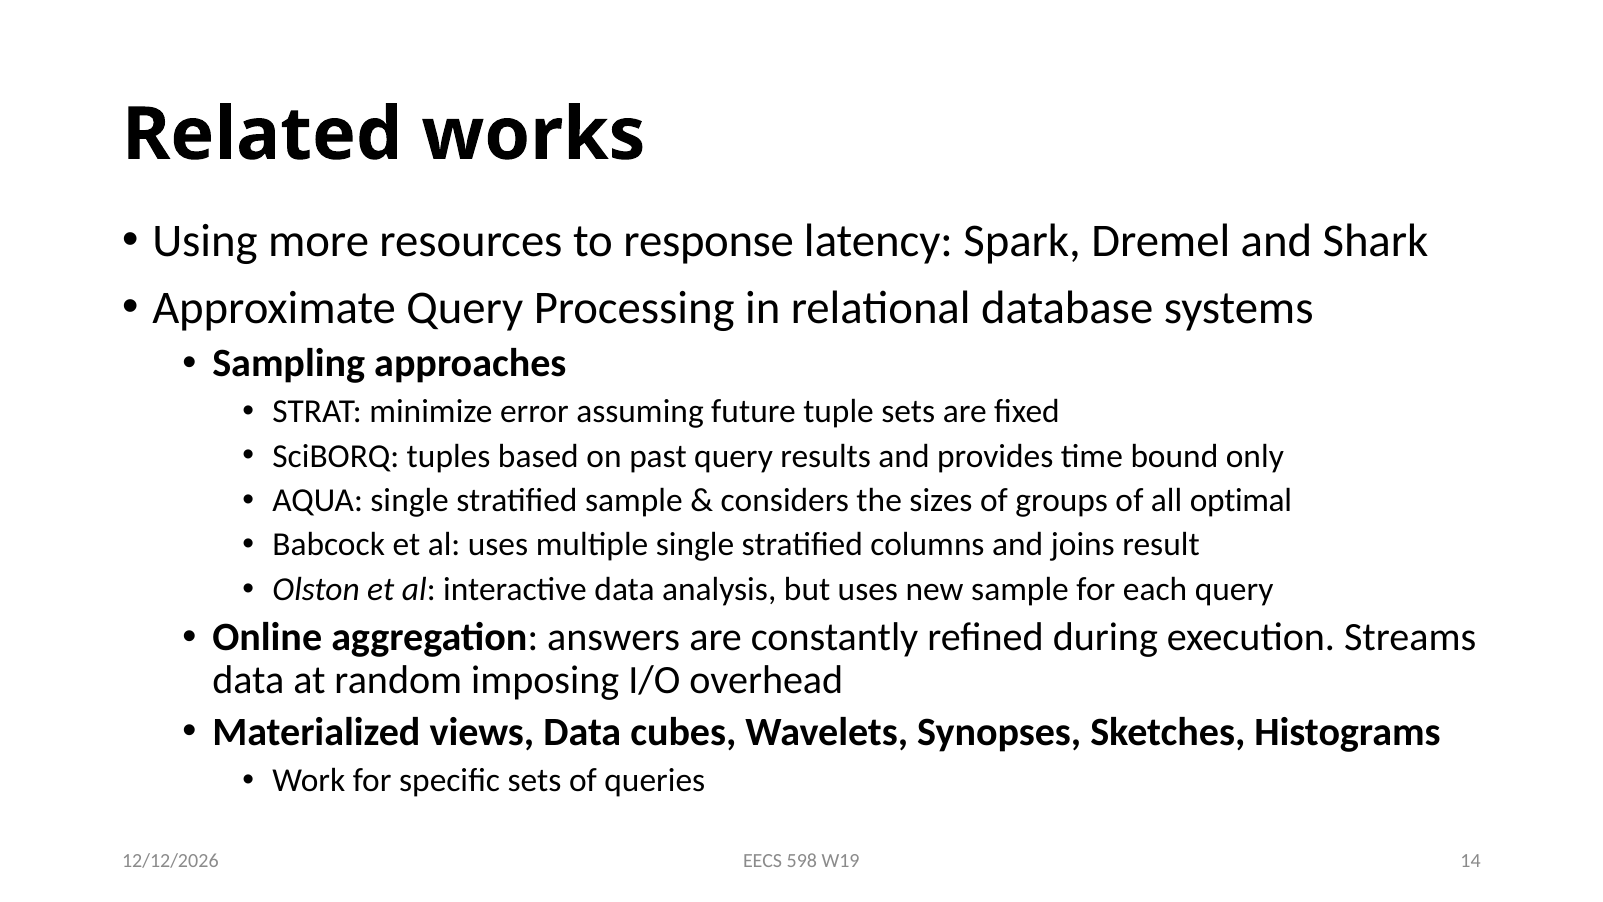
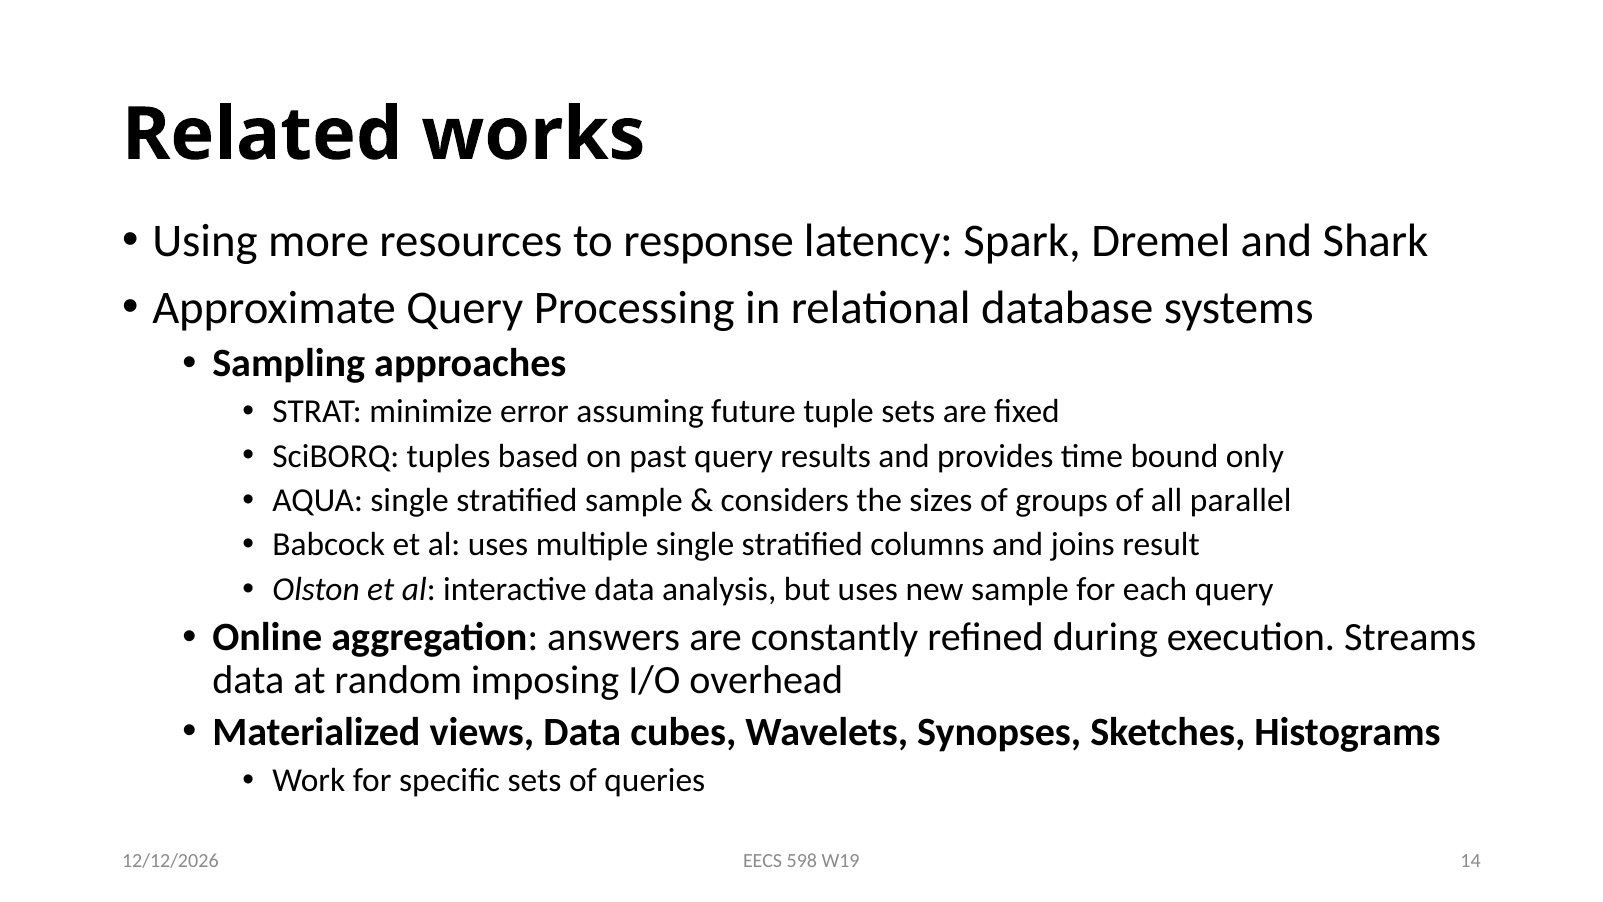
optimal: optimal -> parallel
